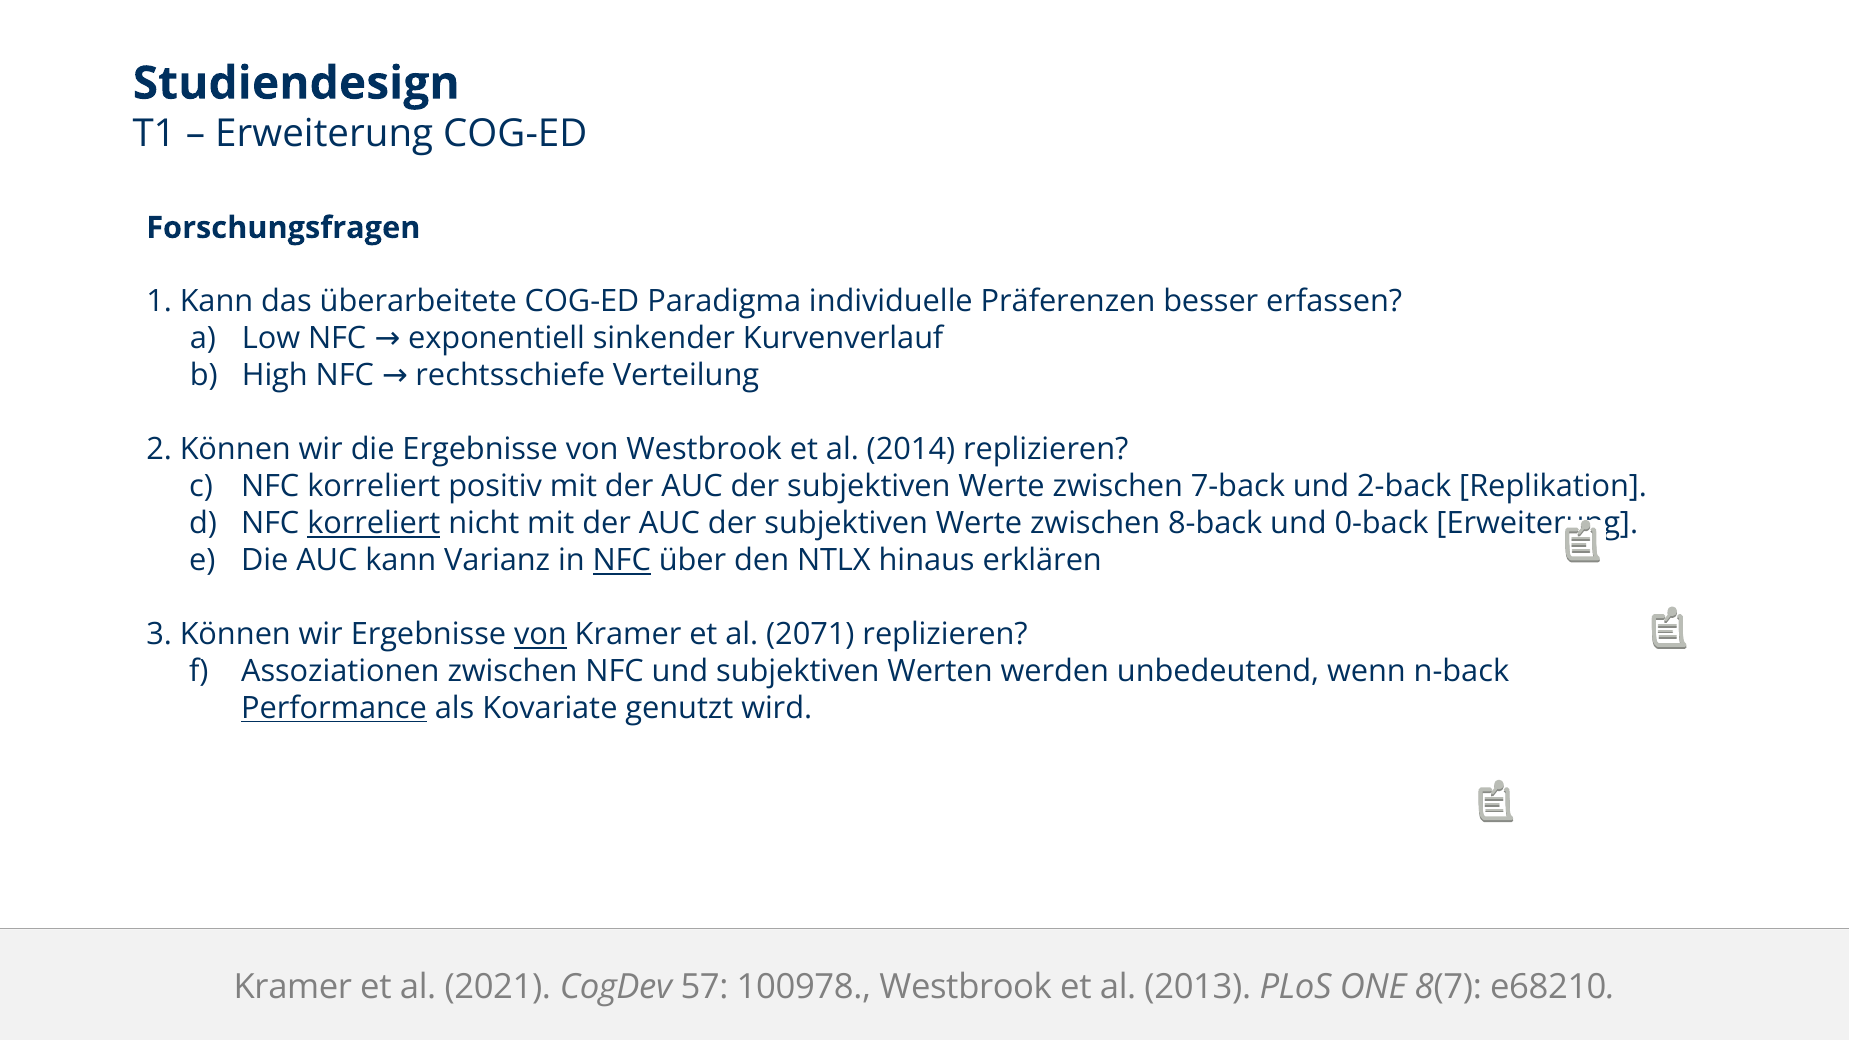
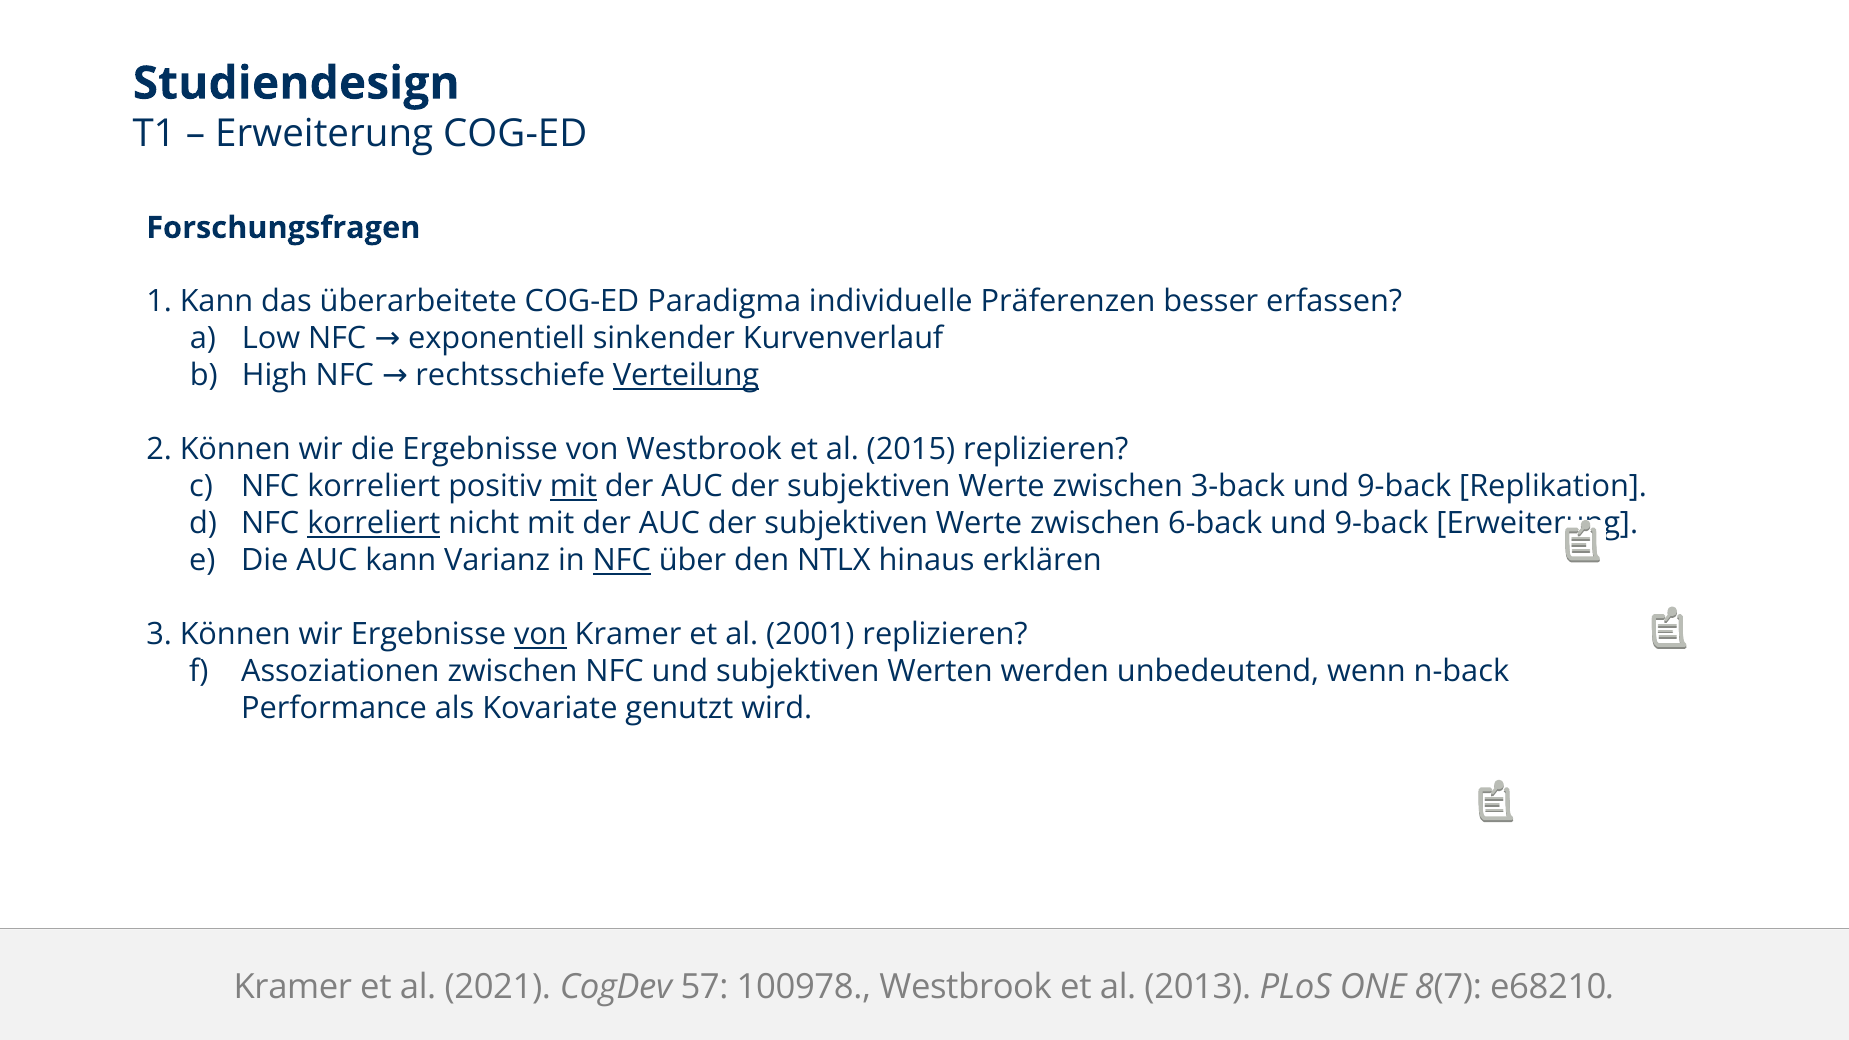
Verteilung underline: none -> present
2014: 2014 -> 2015
mit at (573, 487) underline: none -> present
7-back: 7-back -> 3-back
2-back at (1404, 487): 2-back -> 9-back
8-back: 8-back -> 6-back
0-back at (1382, 524): 0-back -> 9-back
2071: 2071 -> 2001
Performance underline: present -> none
